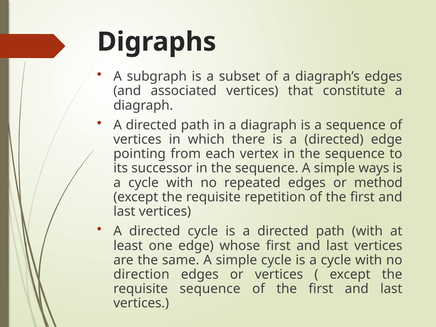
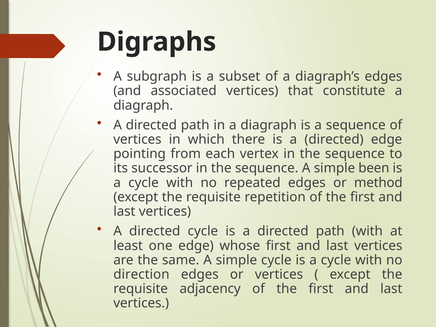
ways: ways -> been
requisite sequence: sequence -> adjacency
